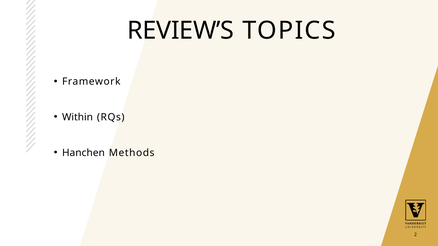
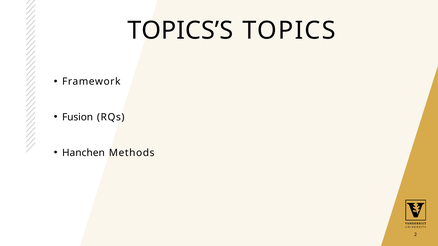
REVIEW’S: REVIEW’S -> TOPICS’S
Within: Within -> Fusion
